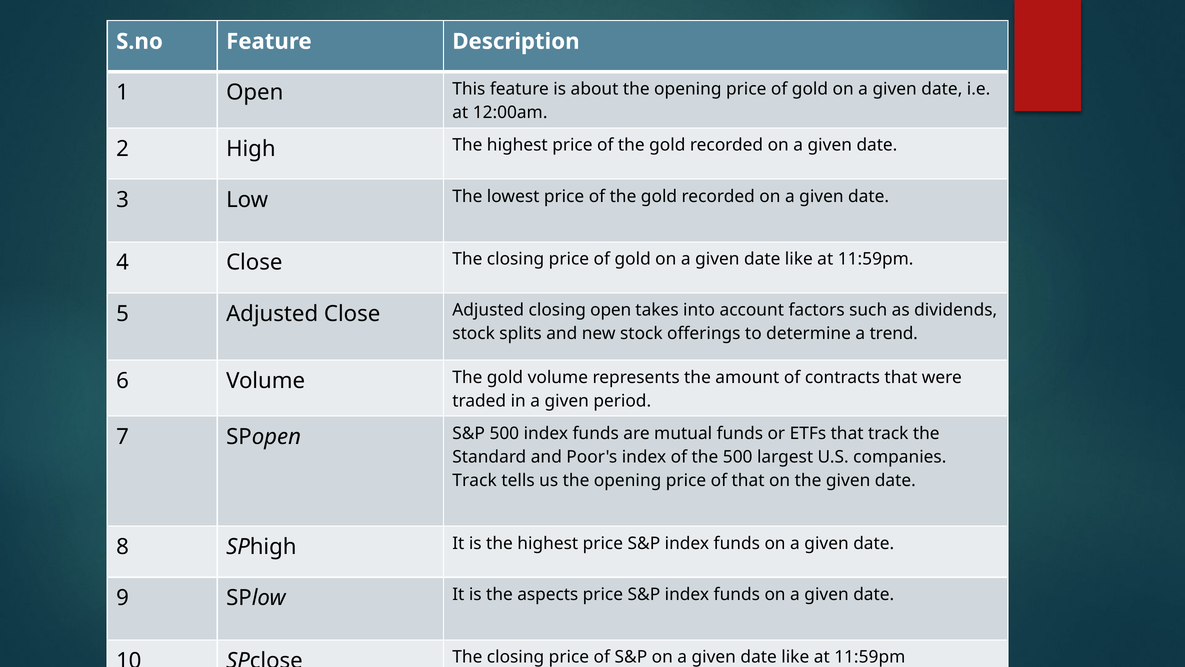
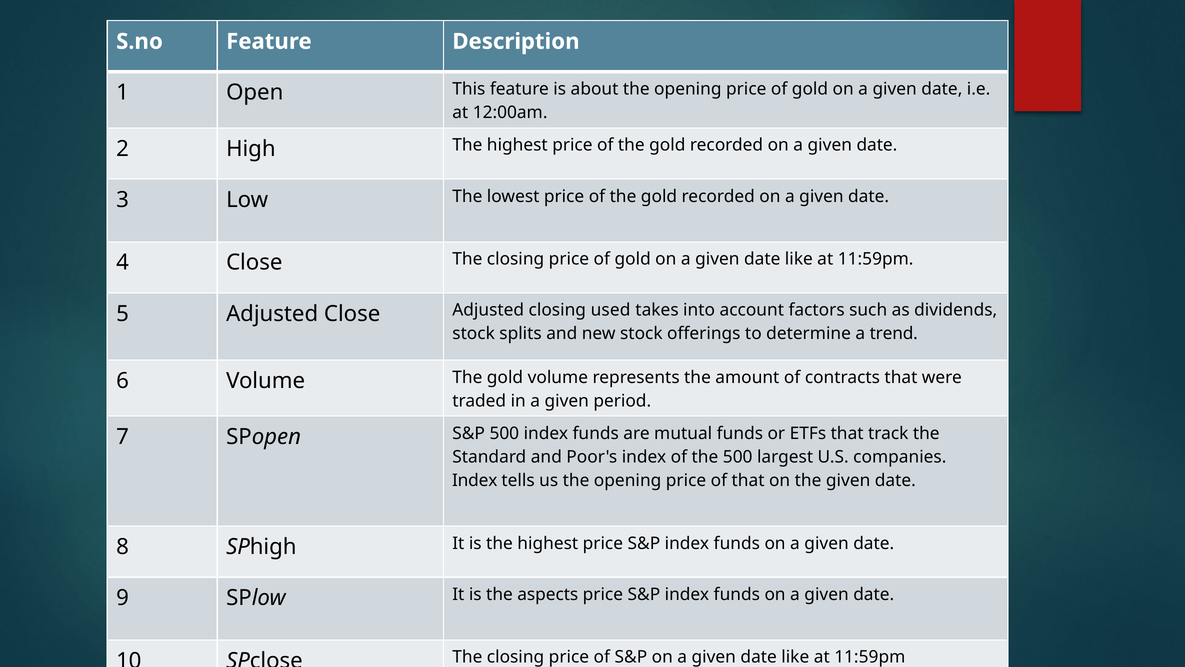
closing open: open -> used
Track at (475, 480): Track -> Index
